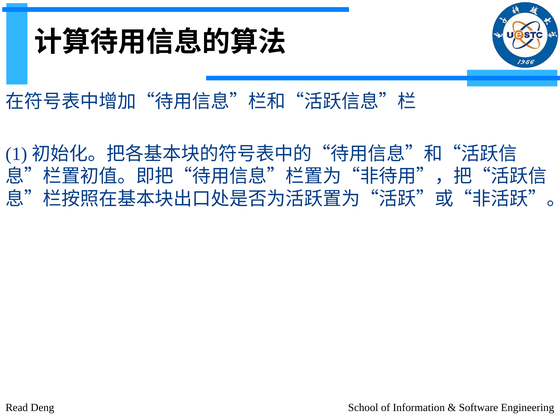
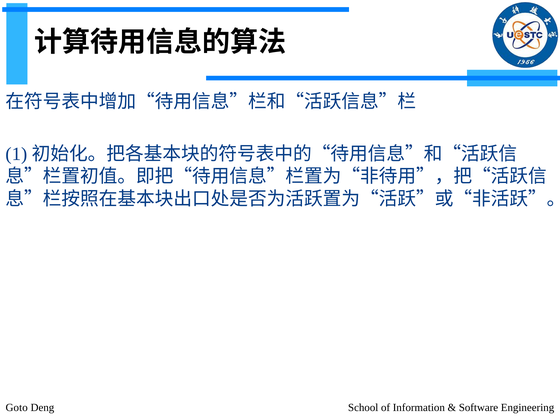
Read: Read -> Goto
